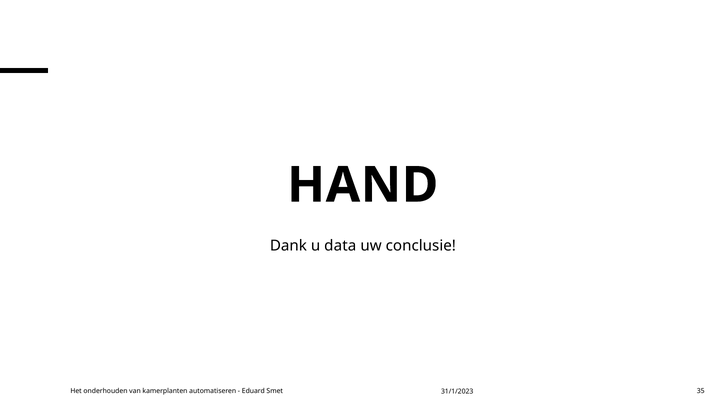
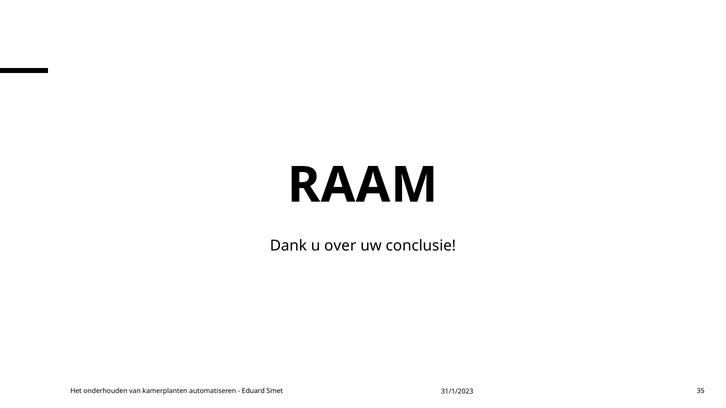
HAND: HAND -> RAAM
data: data -> over
